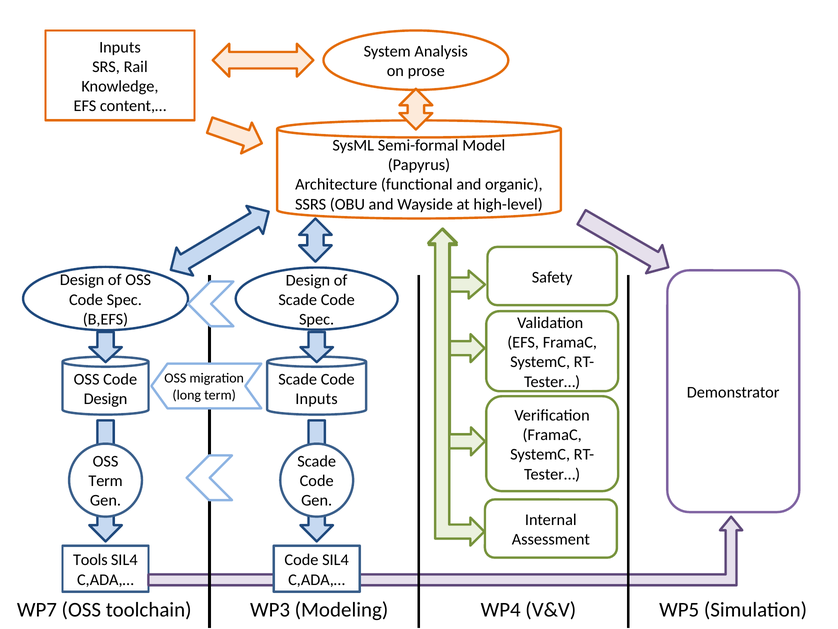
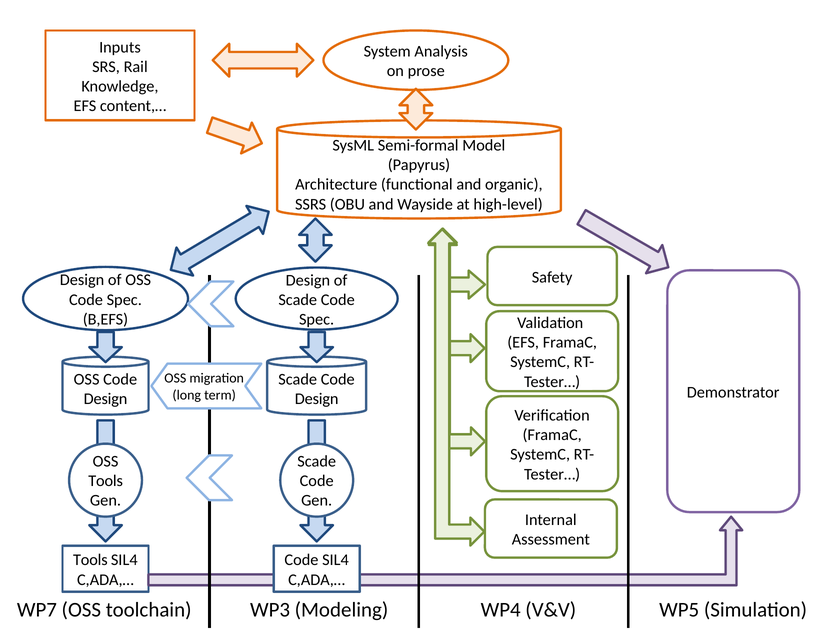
Inputs at (316, 399): Inputs -> Design
Term at (106, 481): Term -> Tools
